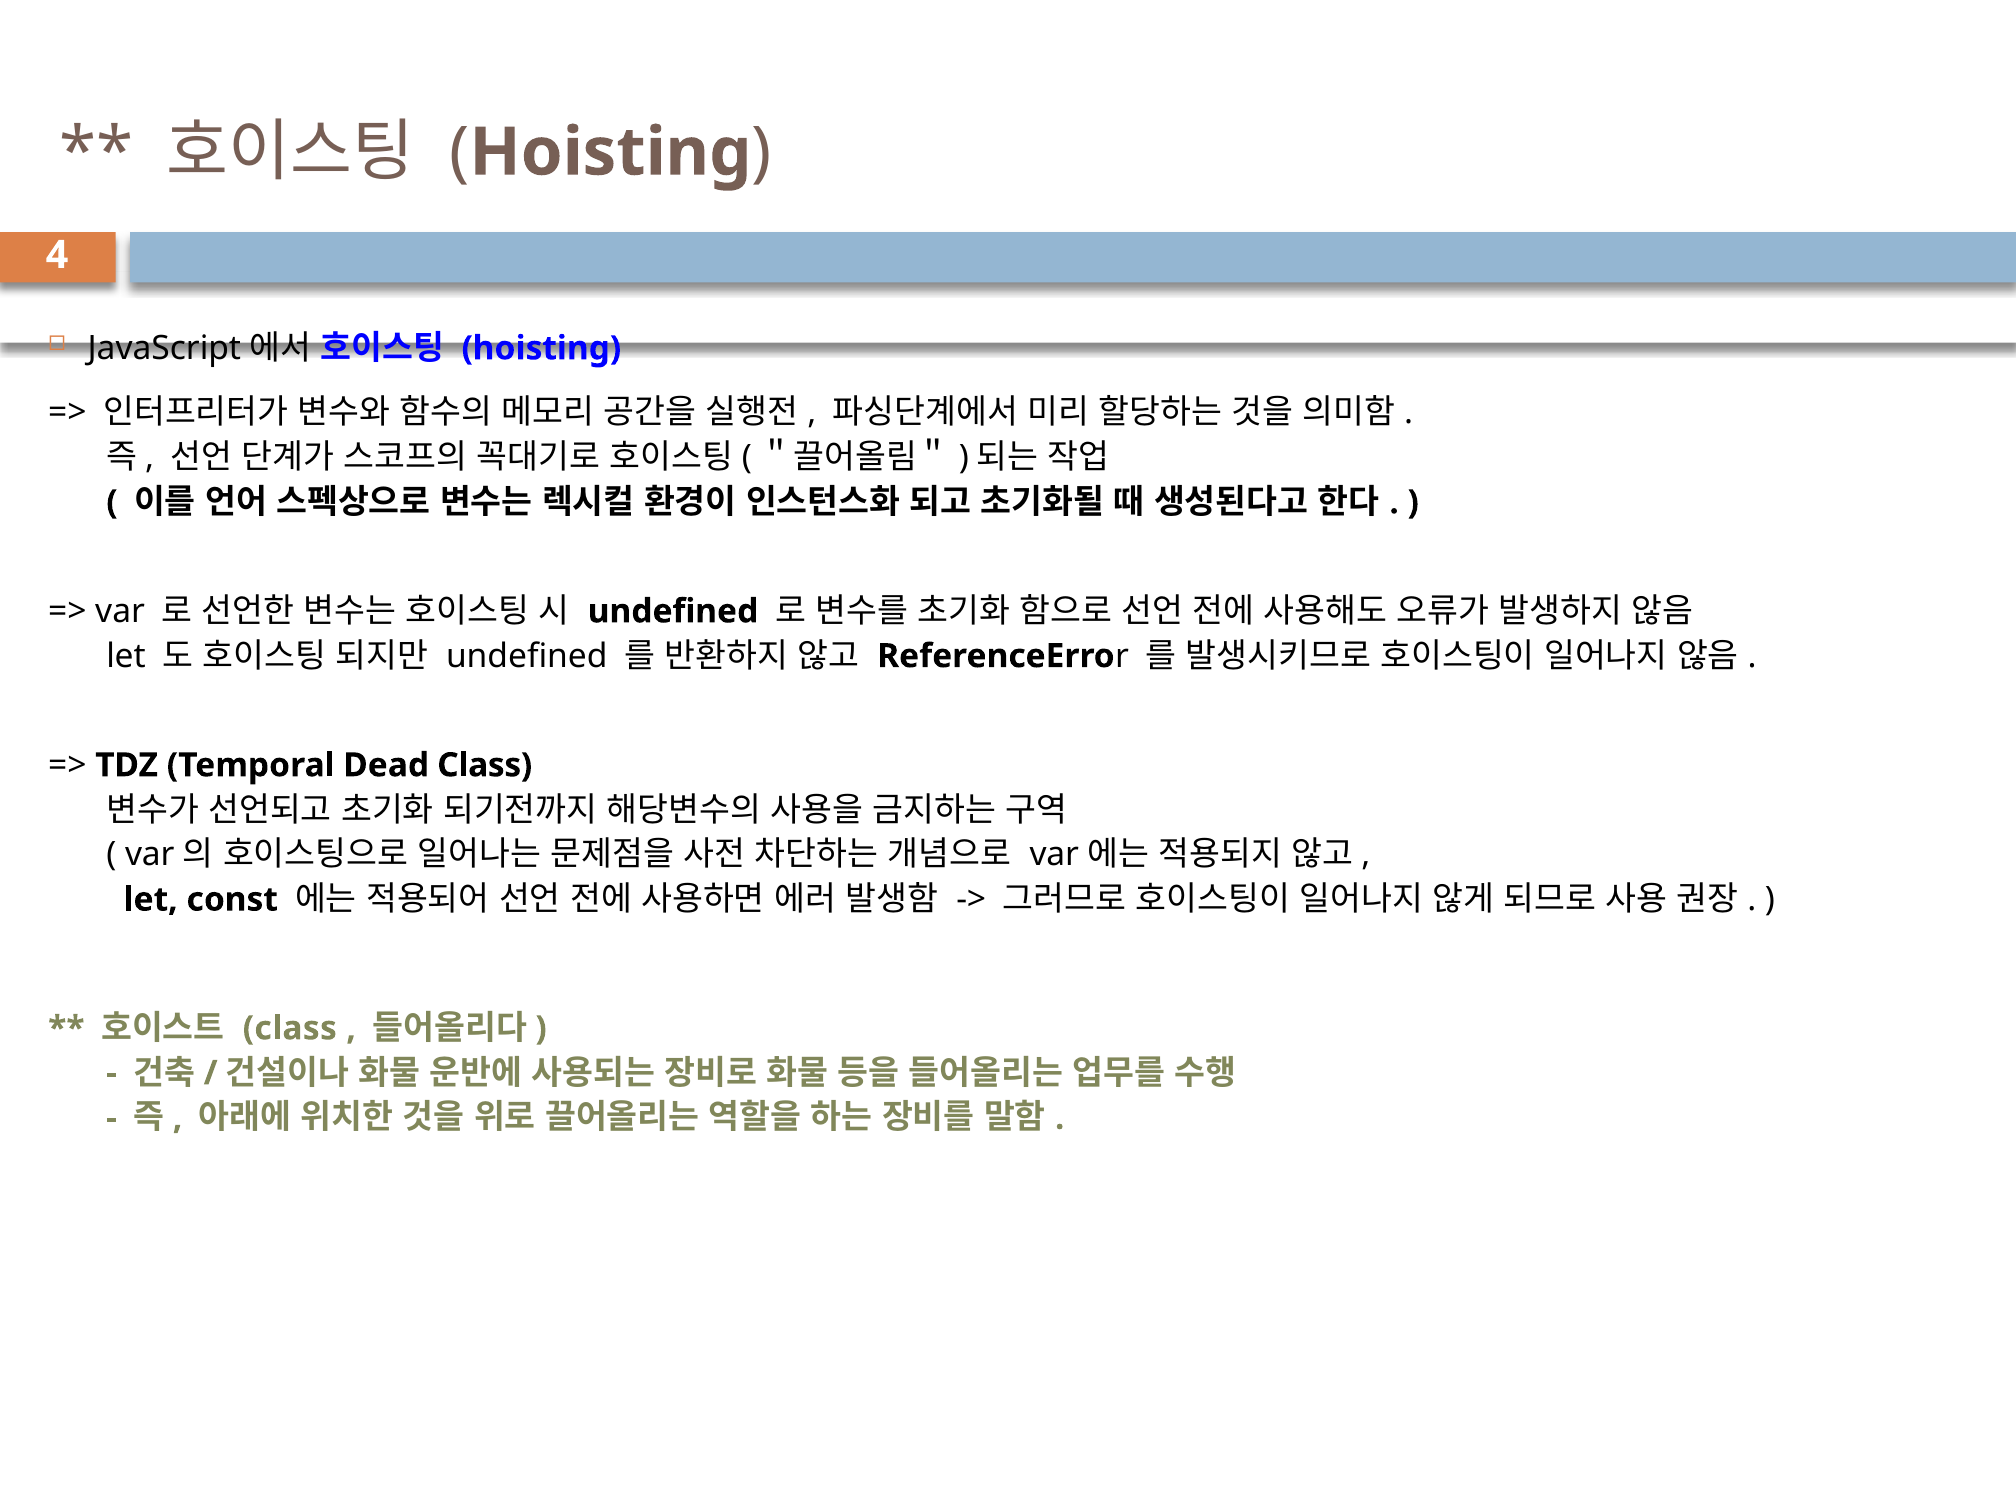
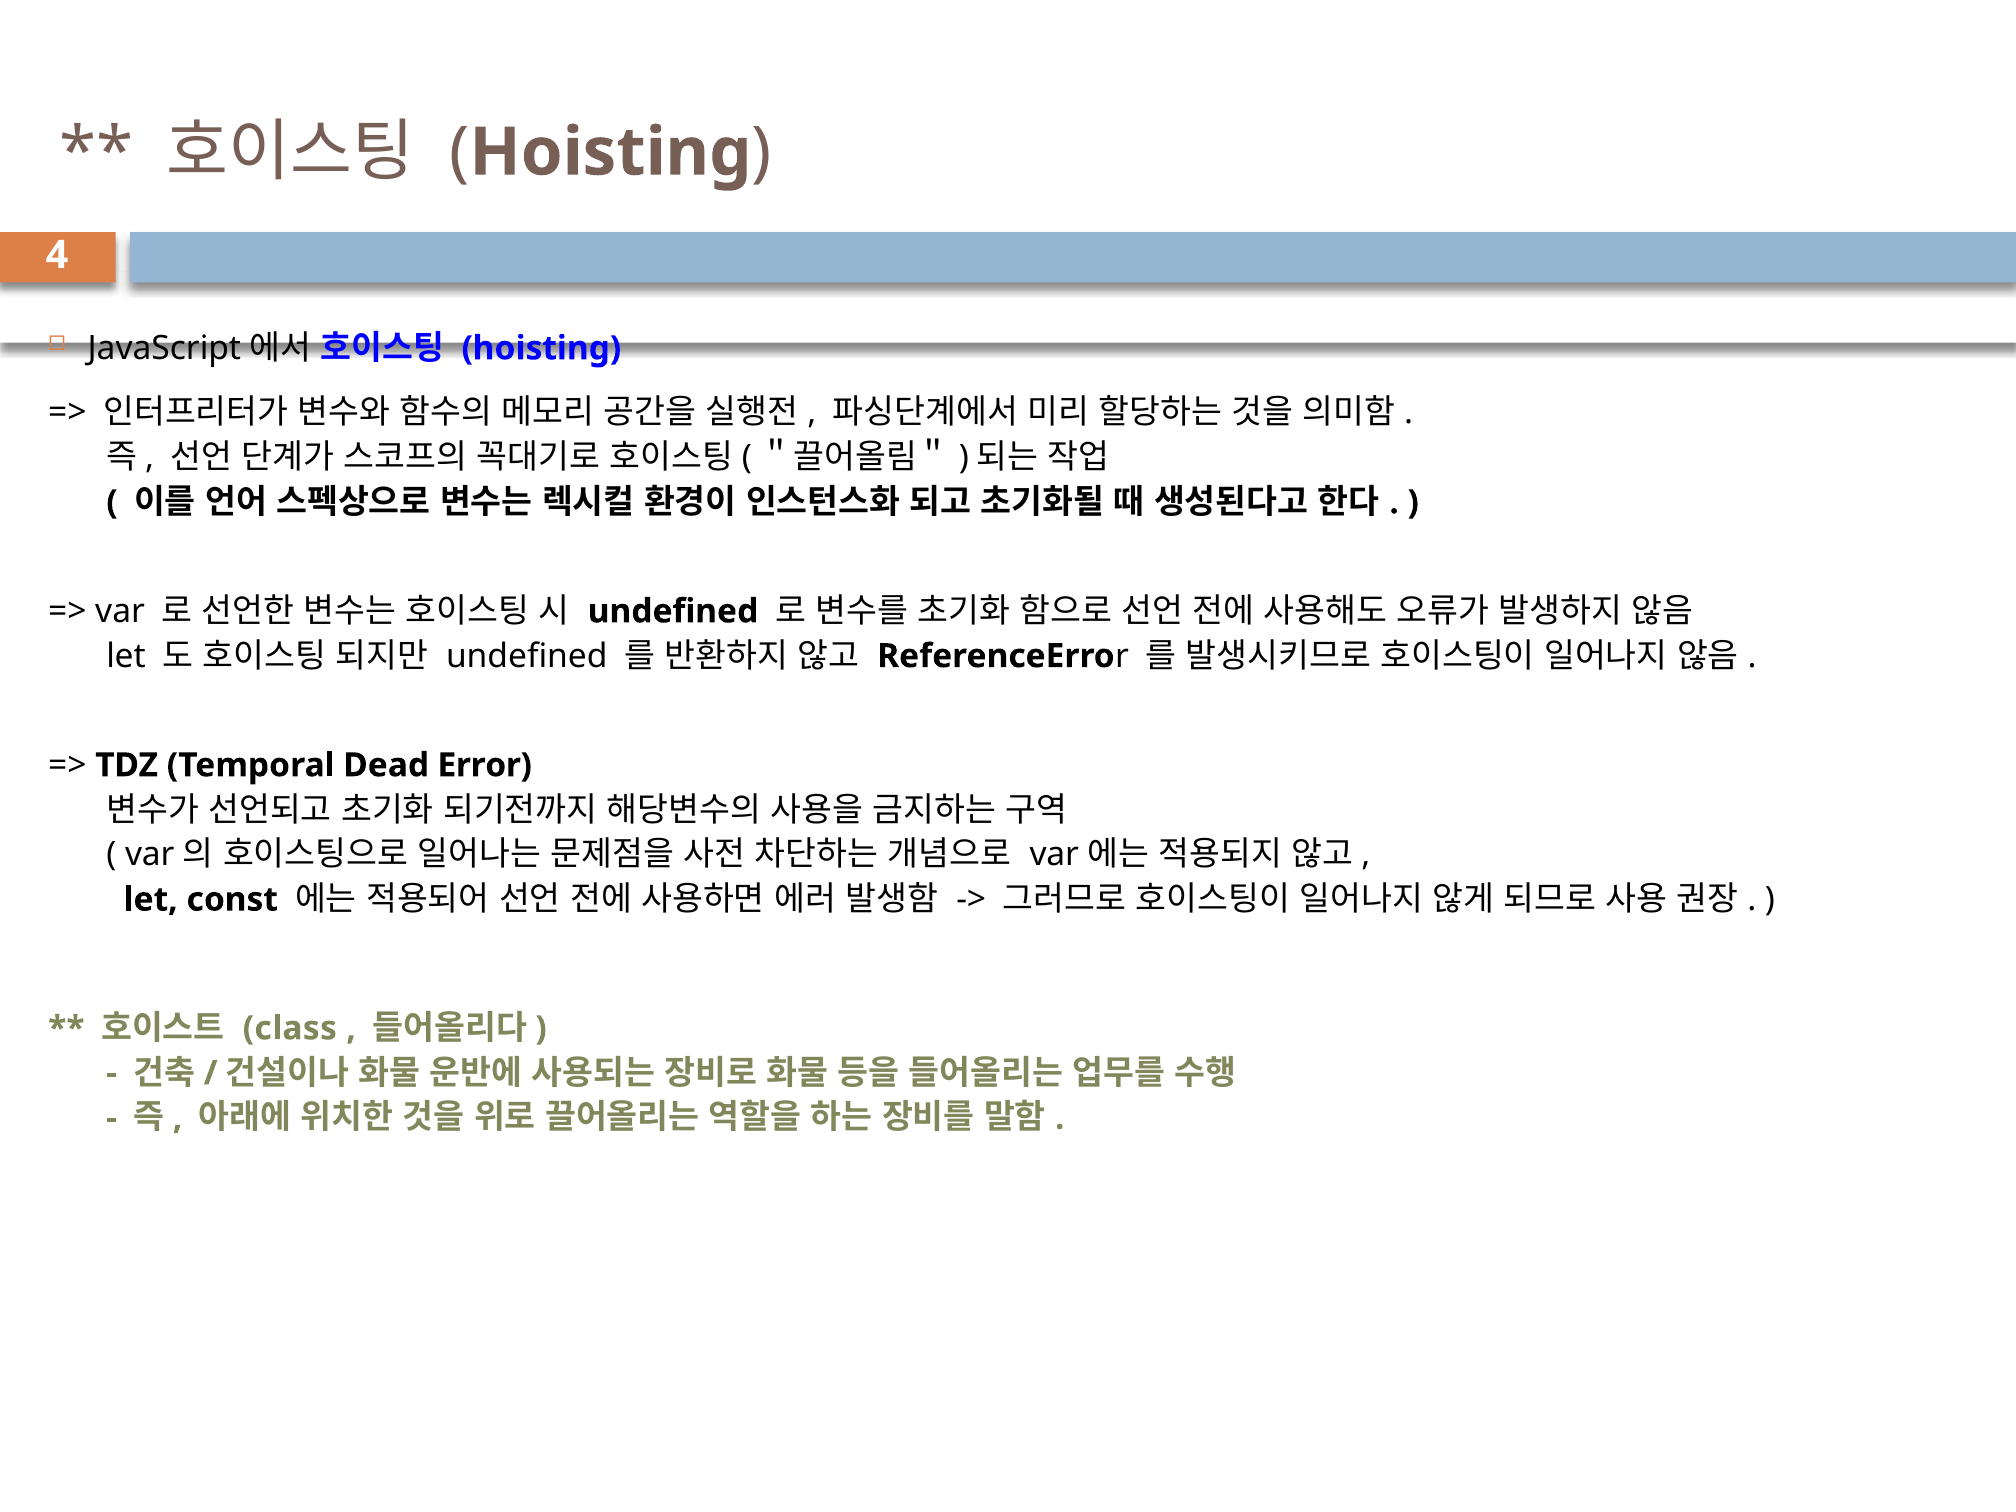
Dead Class: Class -> Error
